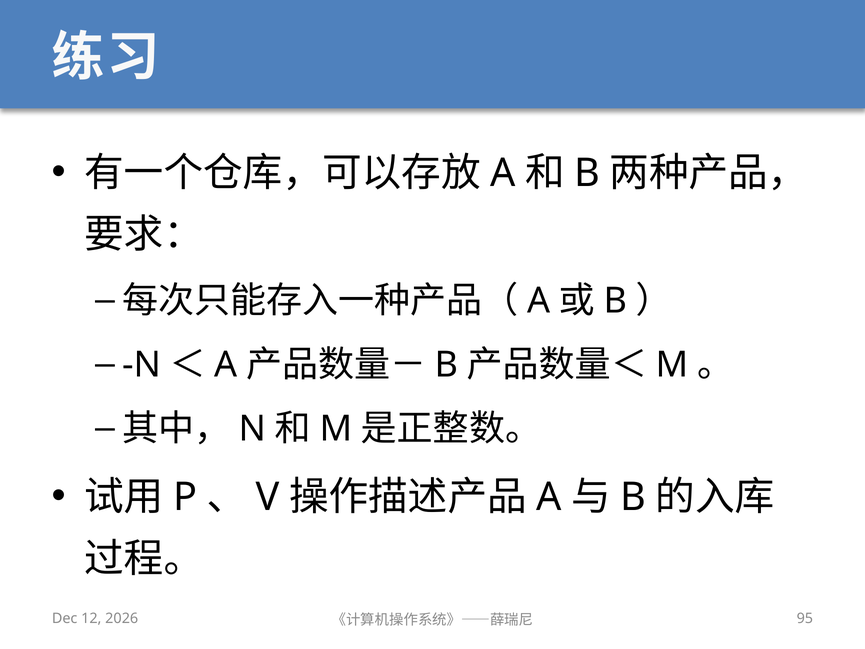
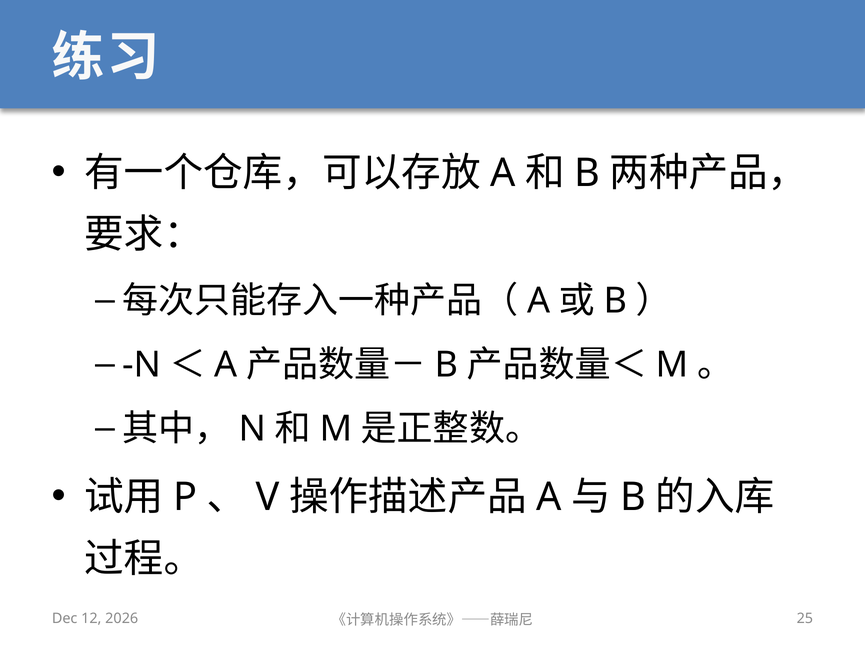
95: 95 -> 25
